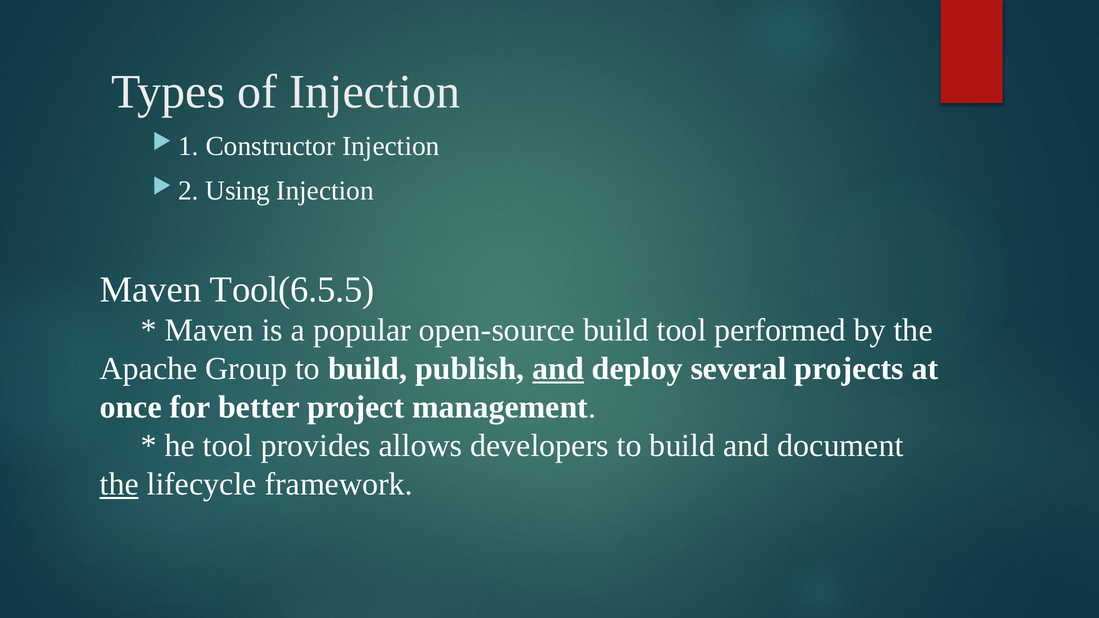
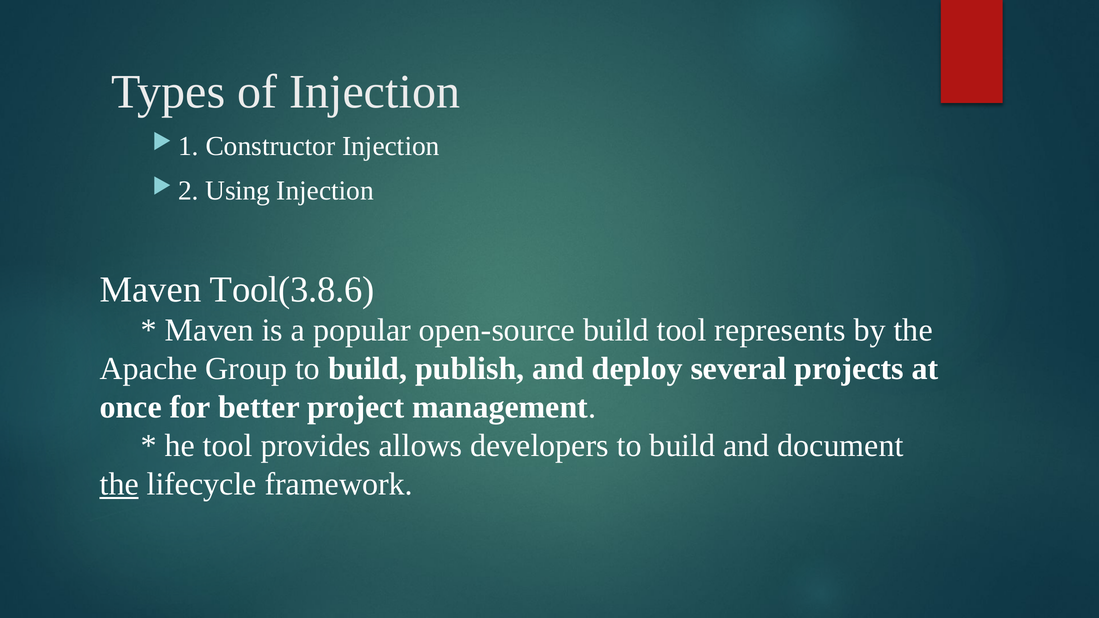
Tool(6.5.5: Tool(6.5.5 -> Tool(3.8.6
performed: performed -> represents
and at (558, 369) underline: present -> none
